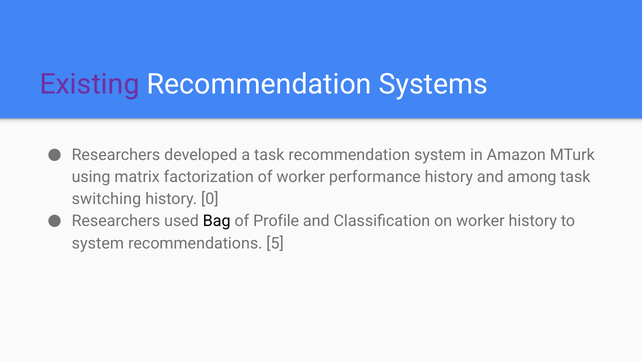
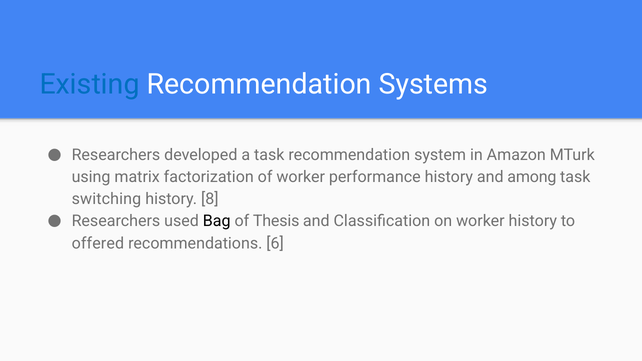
Existing colour: purple -> blue
0: 0 -> 8
Profile: Profile -> Thesis
system at (98, 243): system -> offered
5: 5 -> 6
